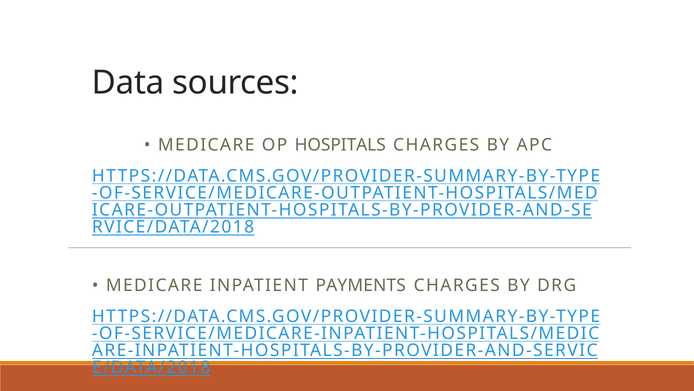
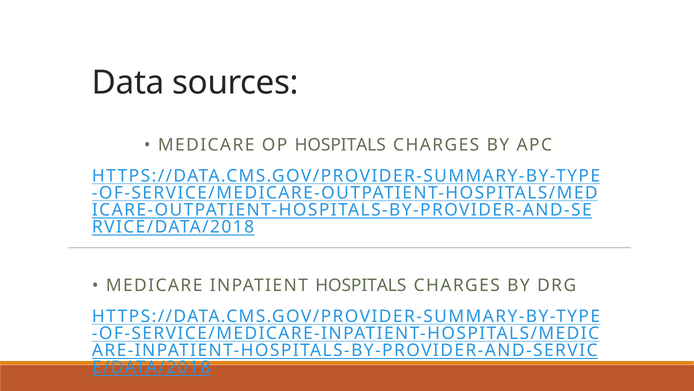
INPATIENT PAYMENTS: PAYMENTS -> HOSPITALS
